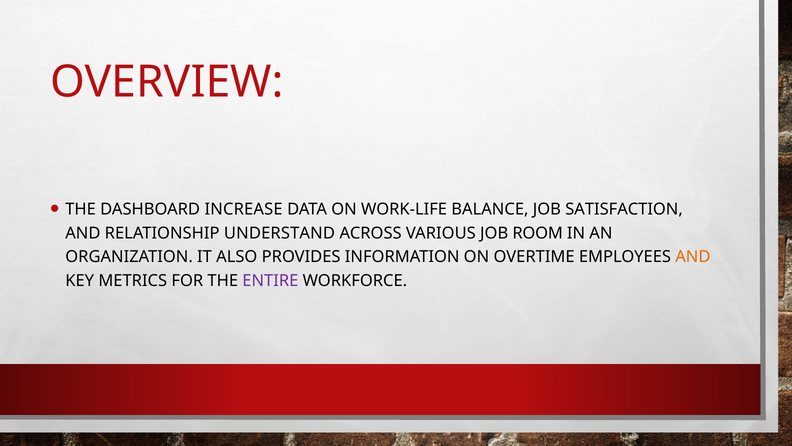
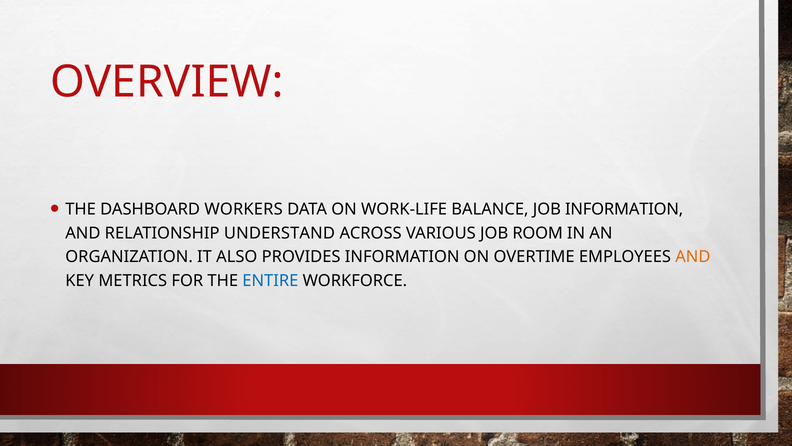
INCREASE: INCREASE -> WORKERS
JOB SATISFACTION: SATISFACTION -> INFORMATION
ENTIRE colour: purple -> blue
